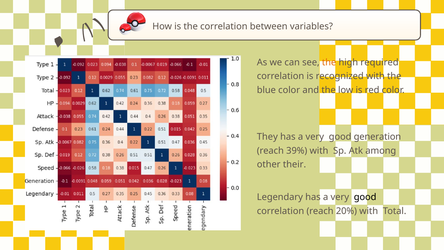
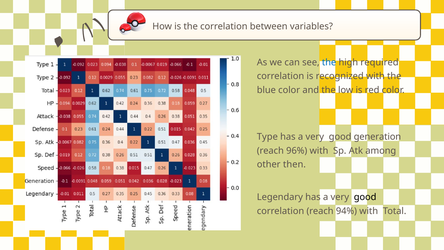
the at (329, 62) colour: orange -> blue
They: They -> Type
39%: 39% -> 96%
their: their -> then
20%: 20% -> 94%
